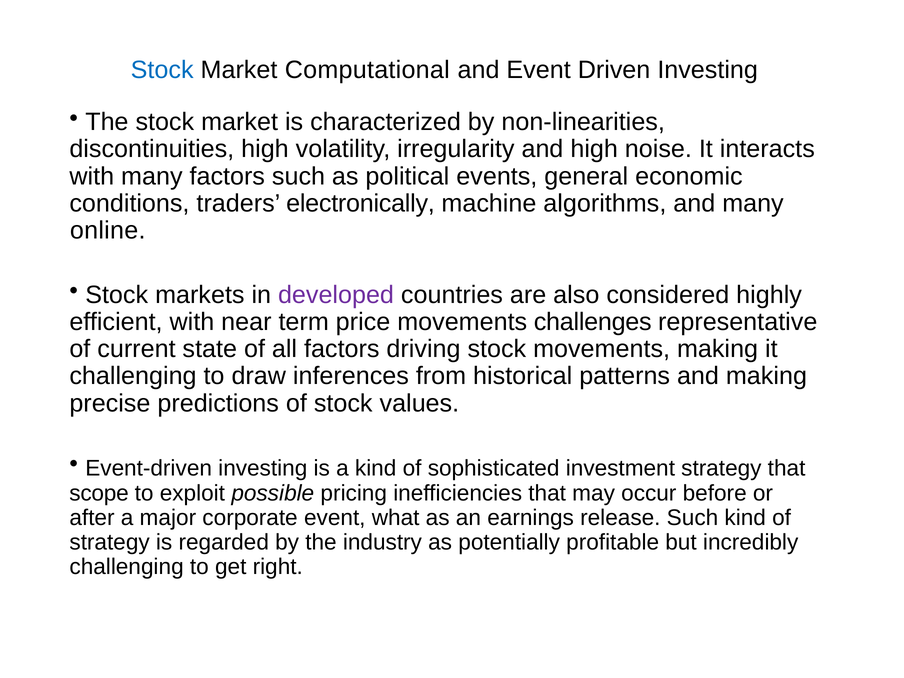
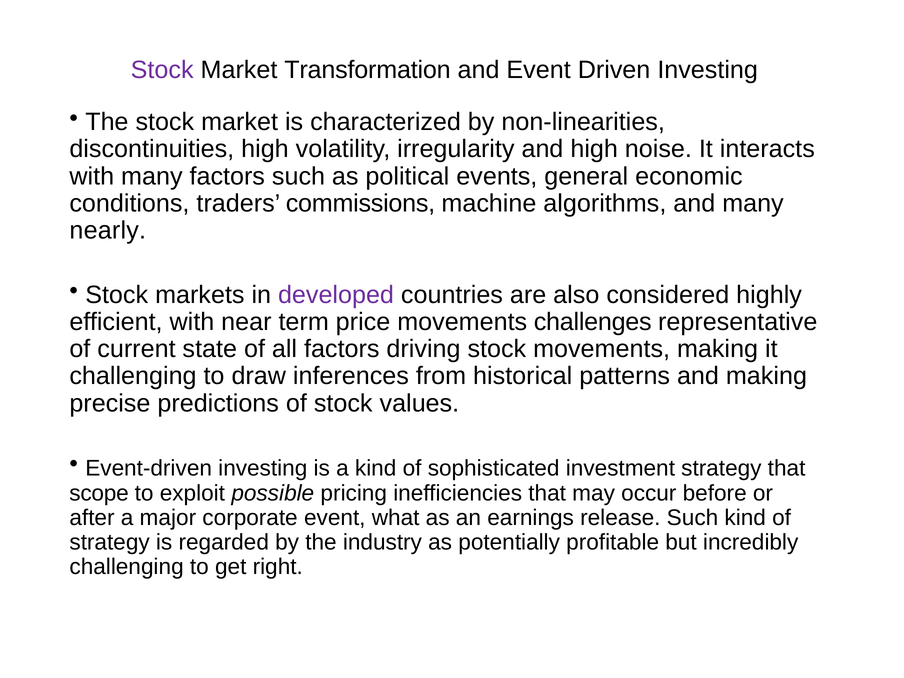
Stock at (162, 70) colour: blue -> purple
Computational: Computational -> Transformation
electronically: electronically -> commissions
online: online -> nearly
